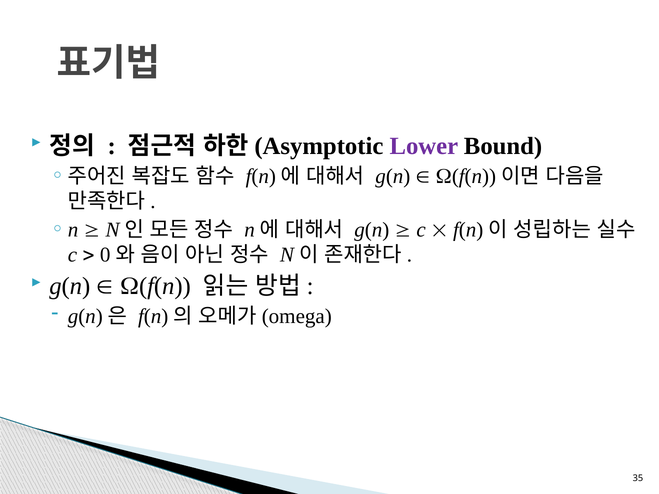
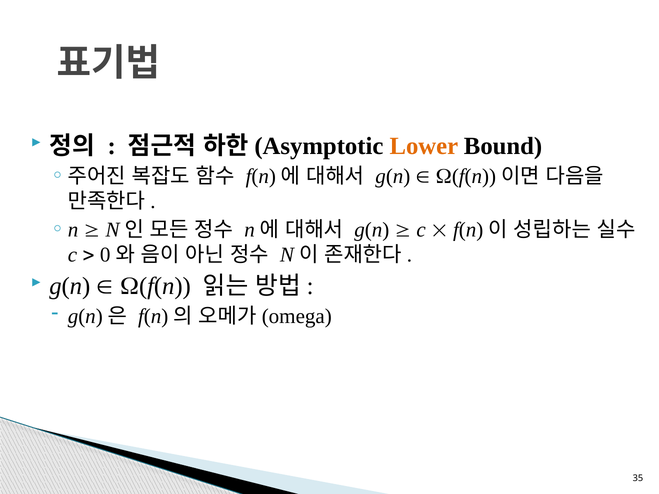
Lower colour: purple -> orange
